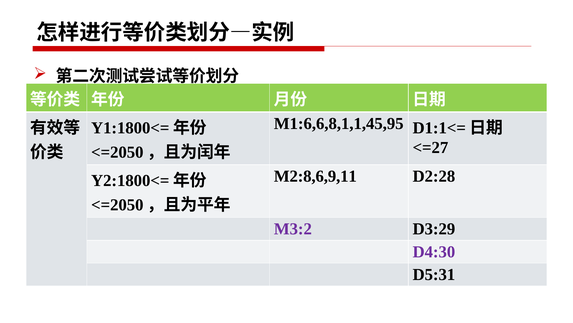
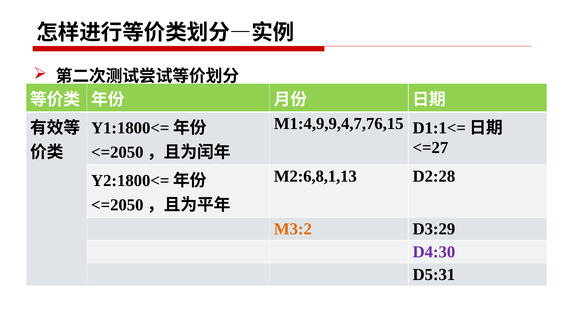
M1:6,6,8,1,1,45,95: M1:6,6,8,1,1,45,95 -> M1:4,9,9,4,7,76,15
M2:8,6,9,11: M2:8,6,9,11 -> M2:6,8,1,13
M3:2 colour: purple -> orange
